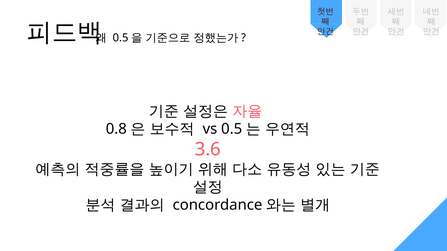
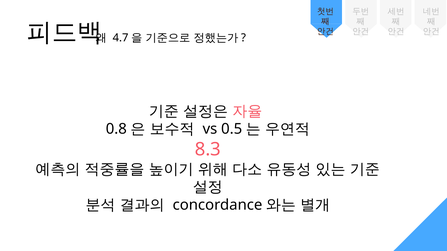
0.5 at (121, 38): 0.5 -> 4.7
3.6: 3.6 -> 8.3
